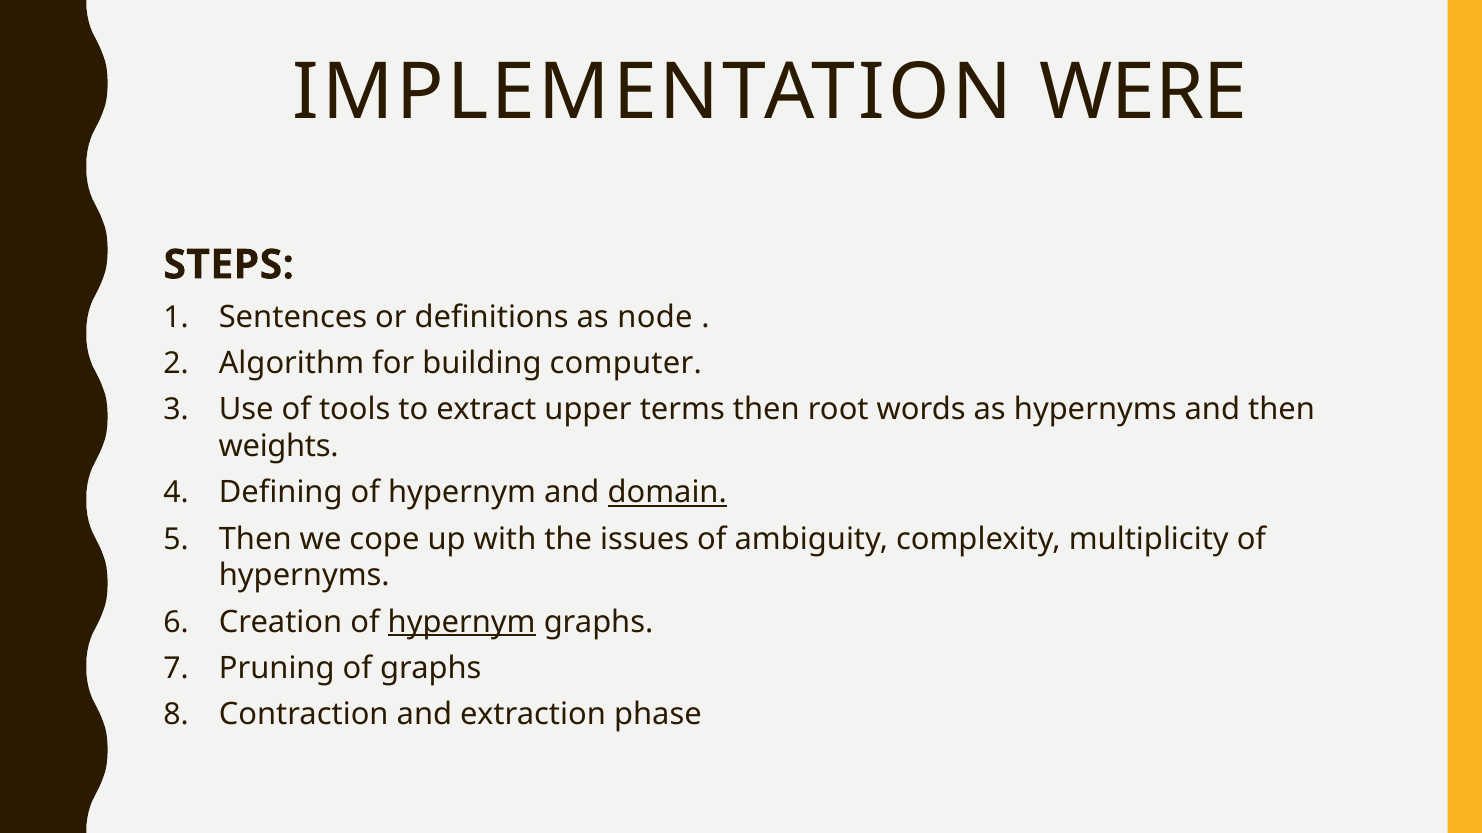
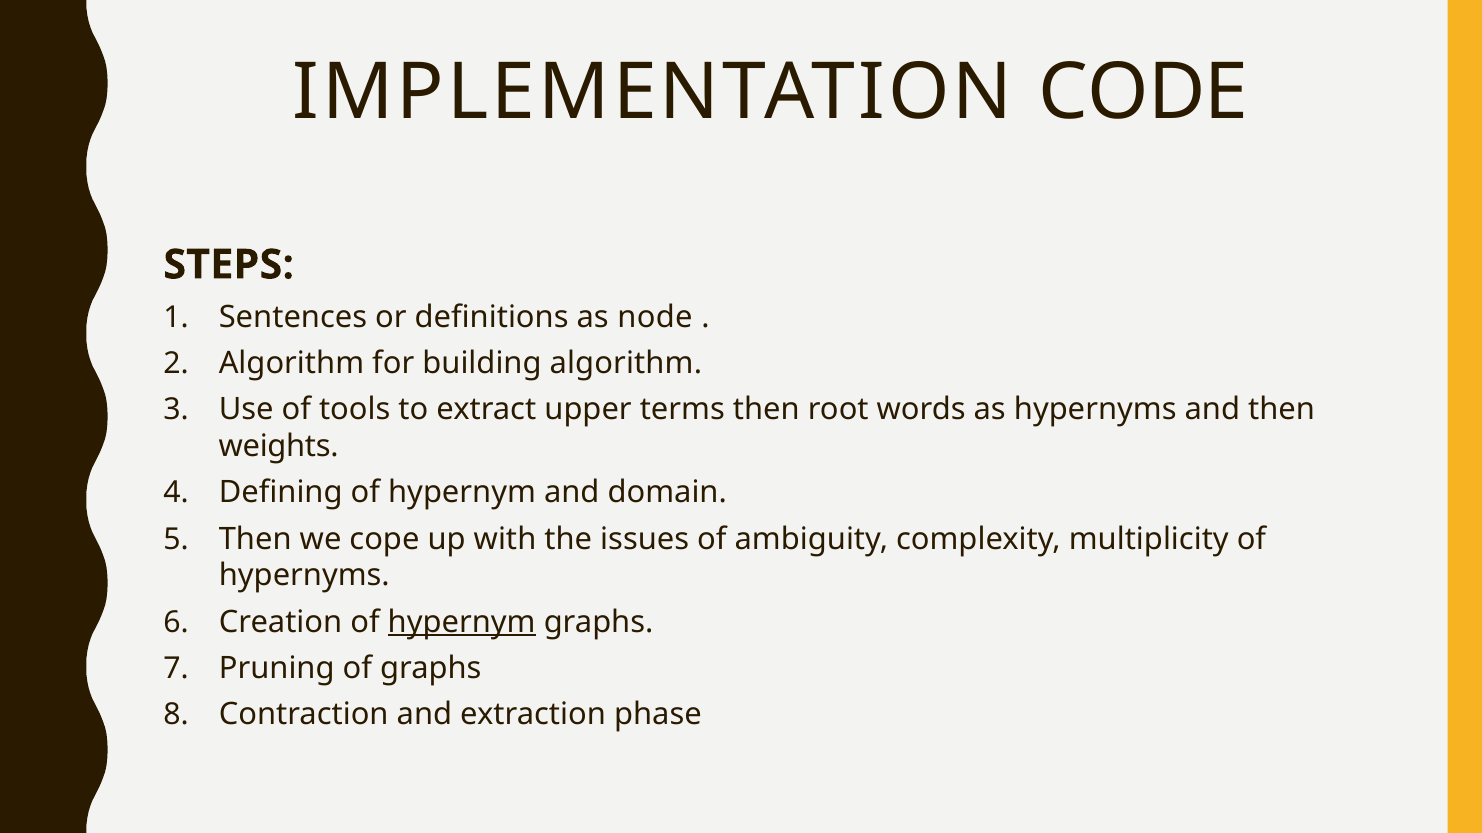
WERE: WERE -> CODE
building computer: computer -> algorithm
domain underline: present -> none
